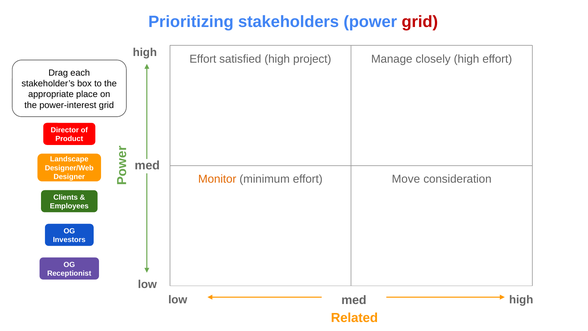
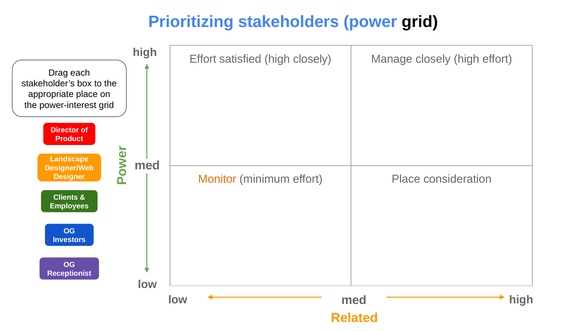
grid at (420, 22) colour: red -> black
high project: project -> closely
effort Move: Move -> Place
